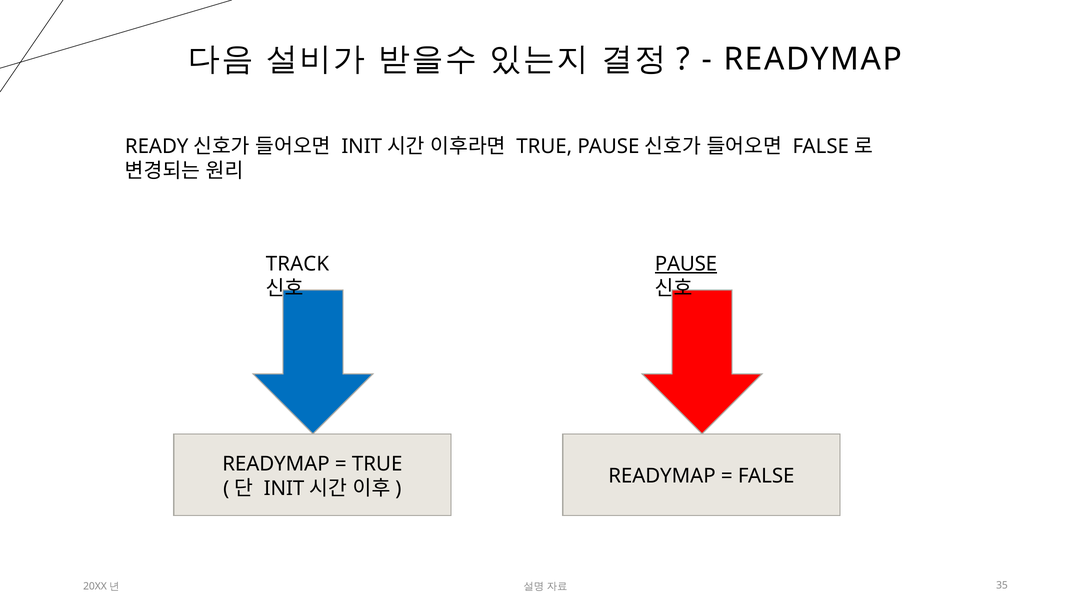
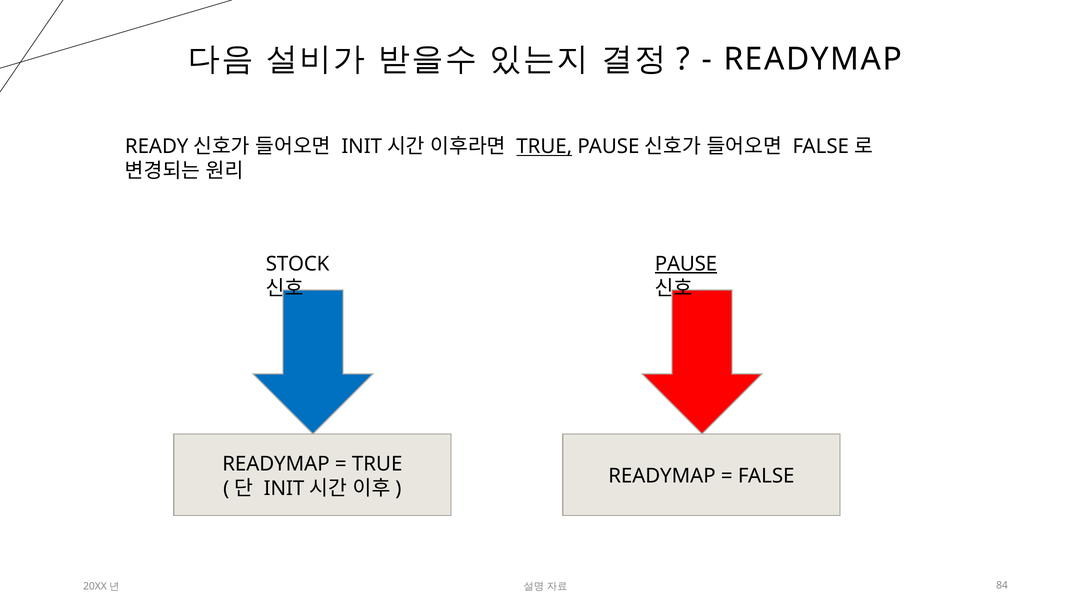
TRUE at (544, 147) underline: none -> present
TRACK: TRACK -> STOCK
35: 35 -> 84
